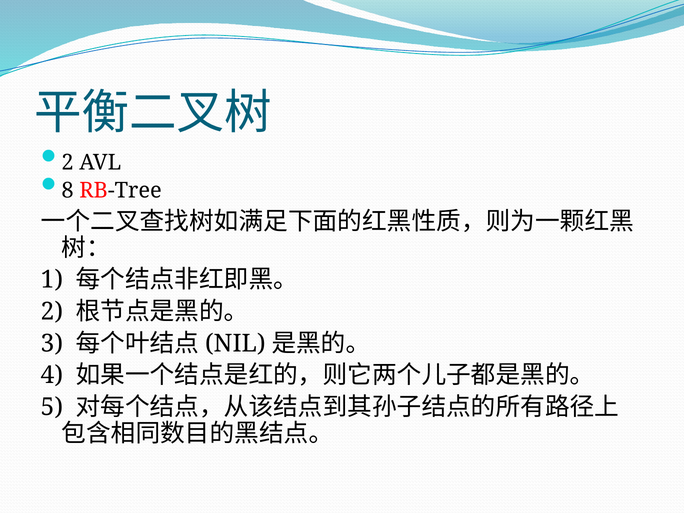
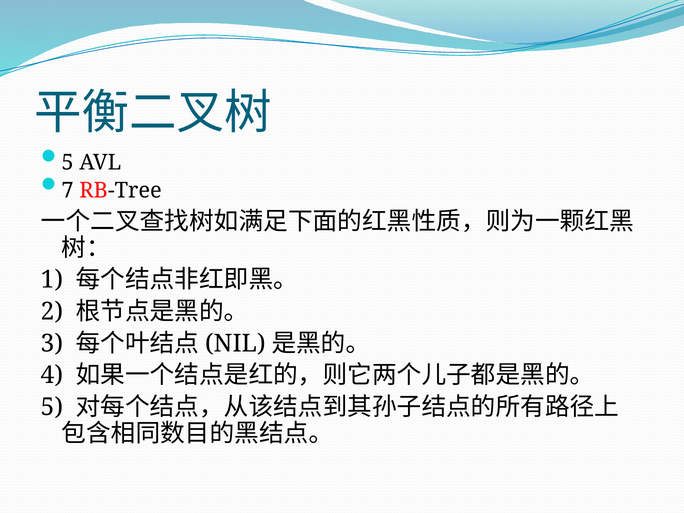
2 at (68, 163): 2 -> 5
8: 8 -> 7
